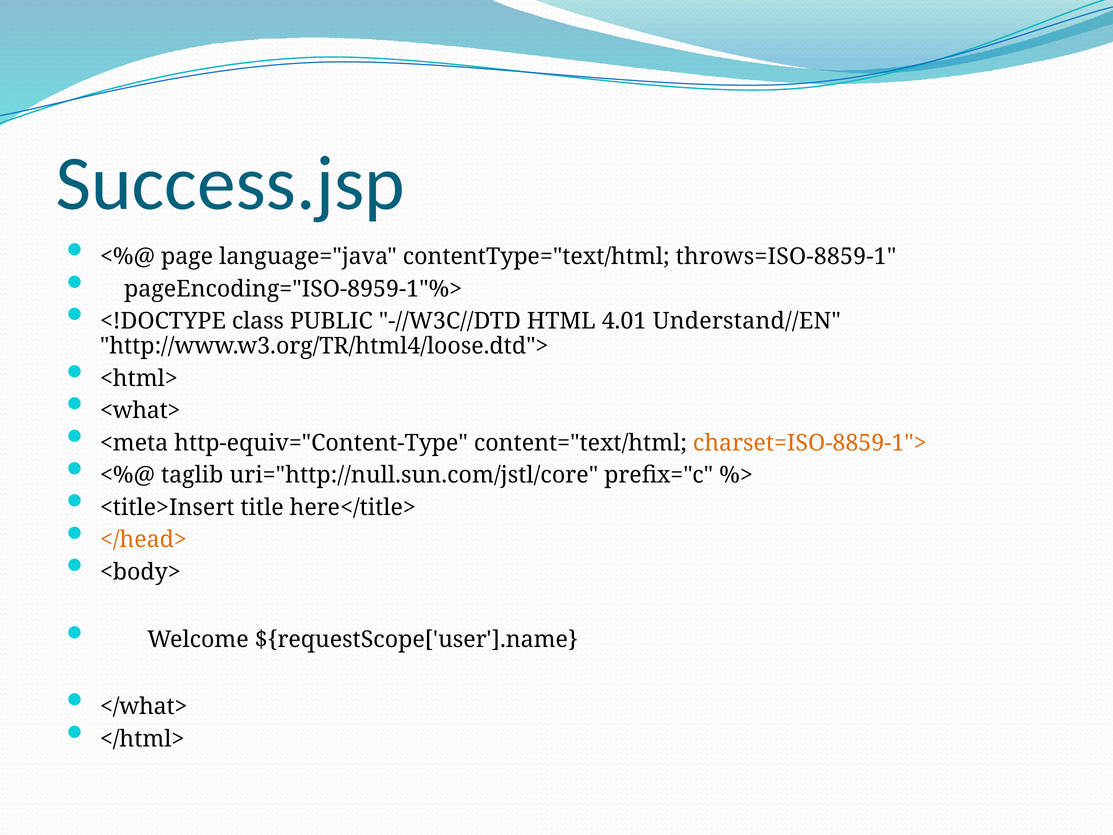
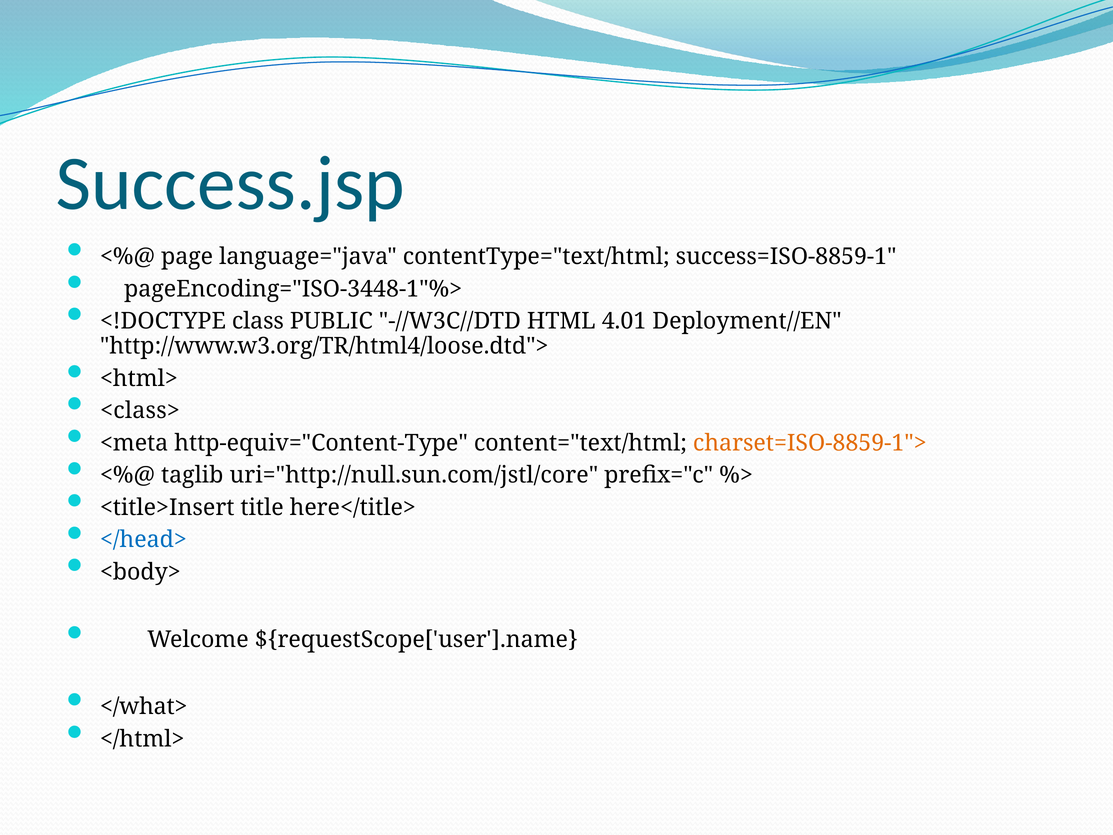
throws=ISO-8859-1: throws=ISO-8859-1 -> success=ISO-8859-1
pageEncoding="ISO-8959-1"%>: pageEncoding="ISO-8959-1"%> -> pageEncoding="ISO-3448-1"%>
Understand//EN: Understand//EN -> Deployment//EN
<what>: <what> -> <class>
</head> colour: orange -> blue
